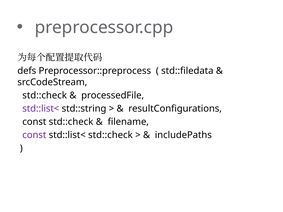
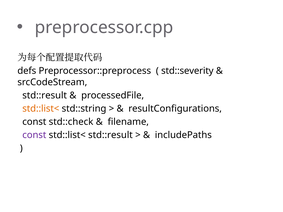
std::filedata: std::filedata -> std::severity
std::check at (45, 95): std::check -> std::result
std::list< at (41, 109) colour: purple -> orange
std::list< std::check: std::check -> std::result
